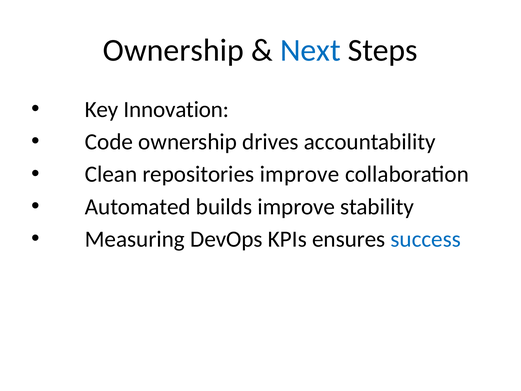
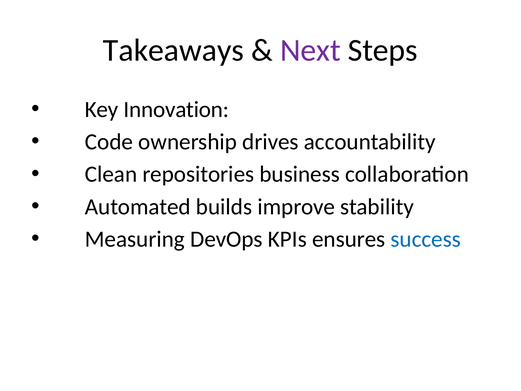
Ownership at (173, 50): Ownership -> Takeaways
Next colour: blue -> purple
repositories improve: improve -> business
